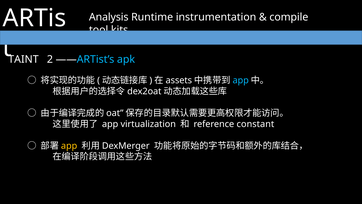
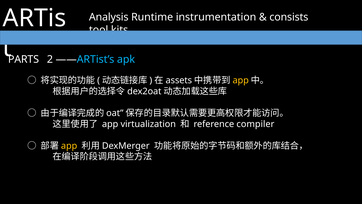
compile: compile -> consists
TAINT: TAINT -> PARTS
app at (241, 80) colour: light blue -> yellow
constant: constant -> compiler
